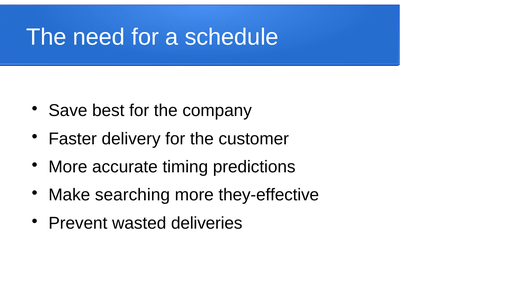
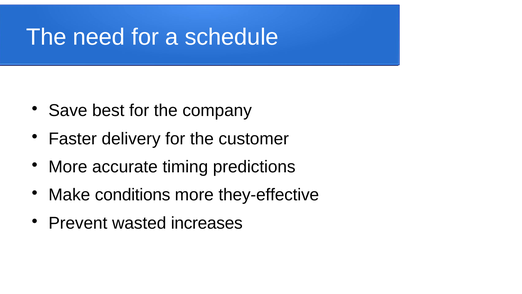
searching: searching -> conditions
deliveries: deliveries -> increases
